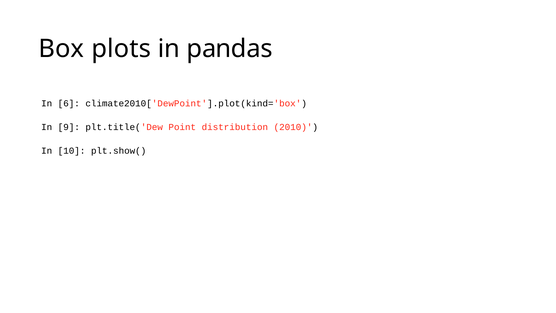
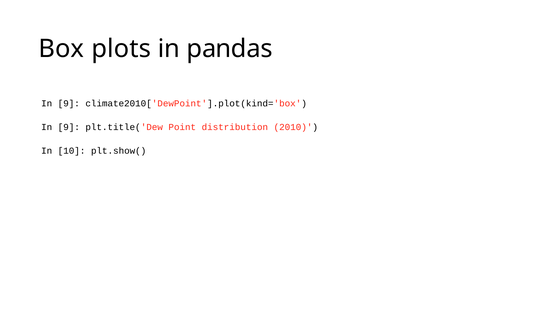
6 at (69, 103): 6 -> 9
